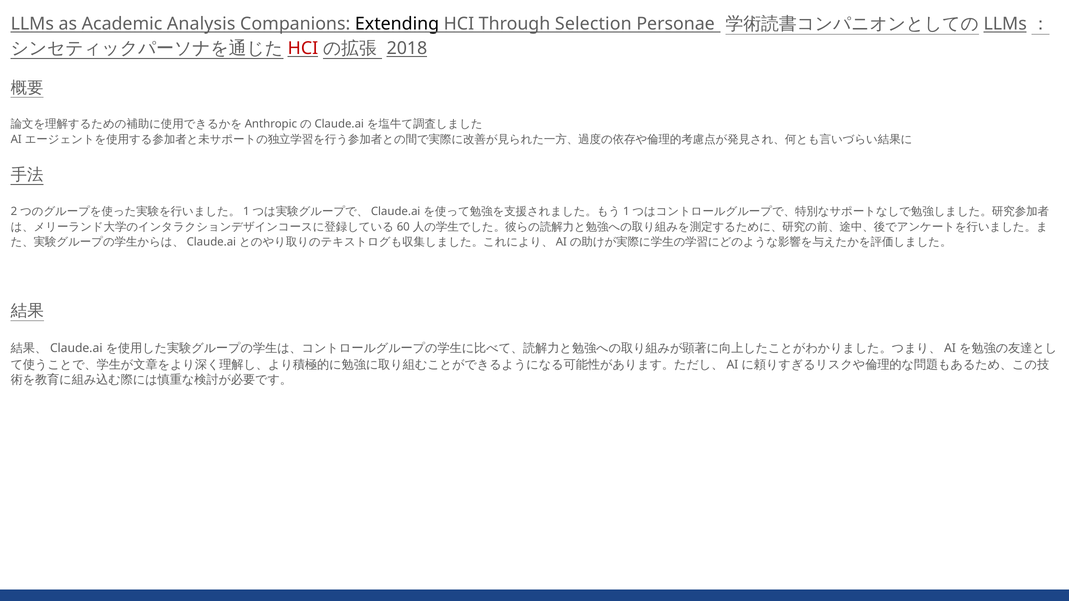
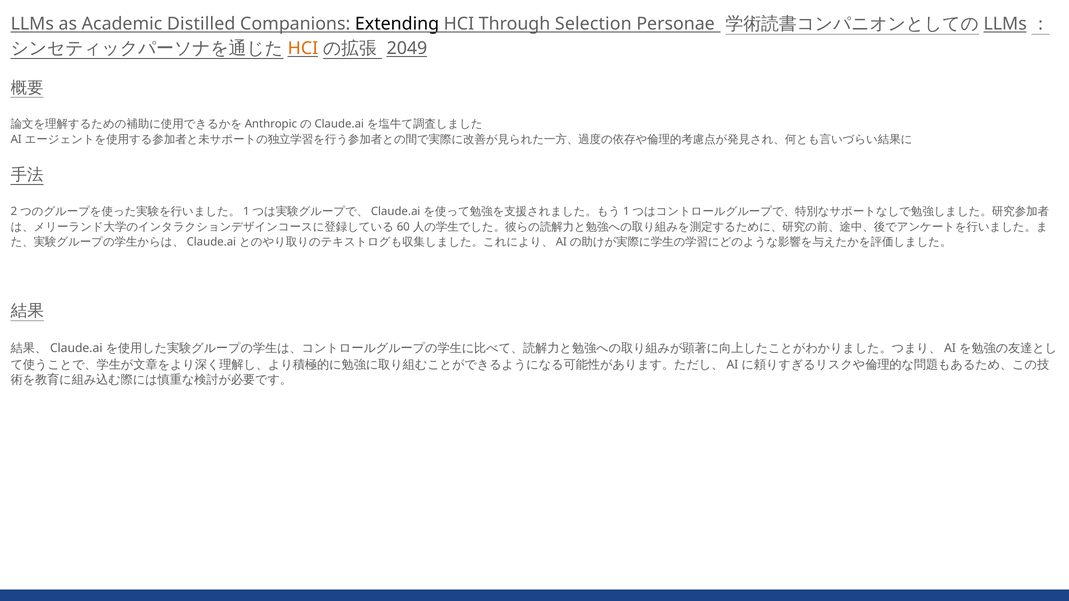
Analysis: Analysis -> Distilled
HCI at (303, 48) colour: red -> orange
2018: 2018 -> 2049
